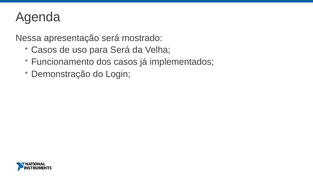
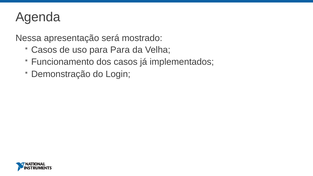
para Será: Será -> Para
